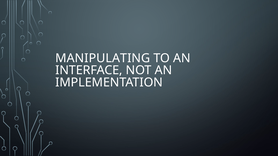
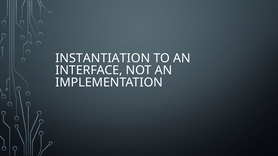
MANIPULATING: MANIPULATING -> INSTANTIATION
